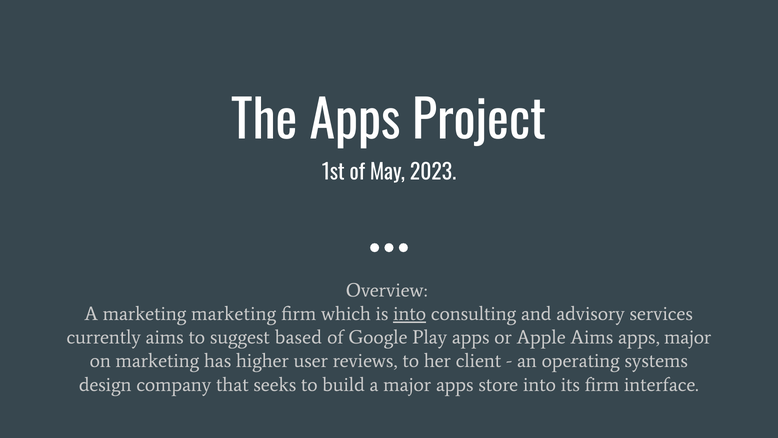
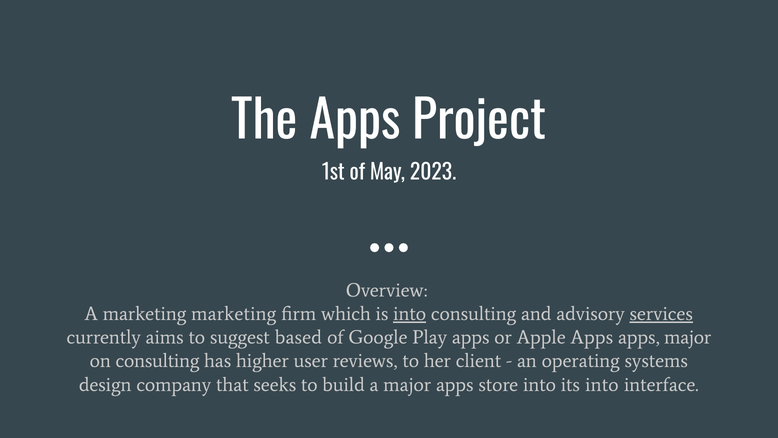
services underline: none -> present
Apple Aims: Aims -> Apps
on marketing: marketing -> consulting
its firm: firm -> into
